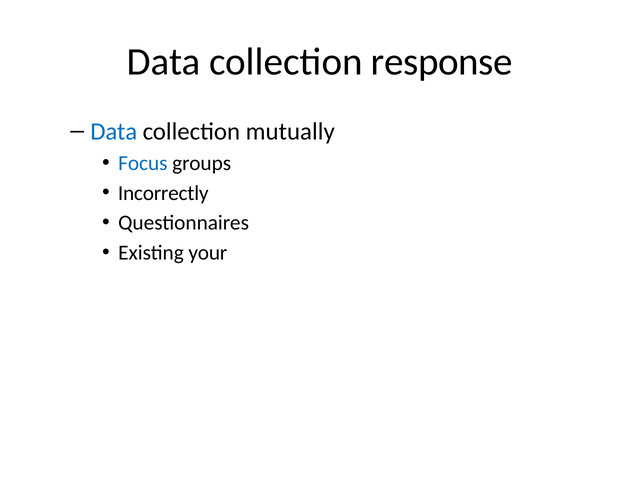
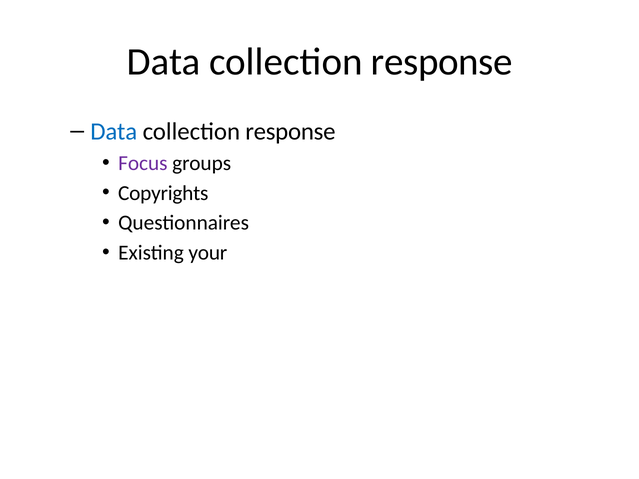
mutually at (290, 132): mutually -> response
Focus colour: blue -> purple
Incorrectly: Incorrectly -> Copyrights
